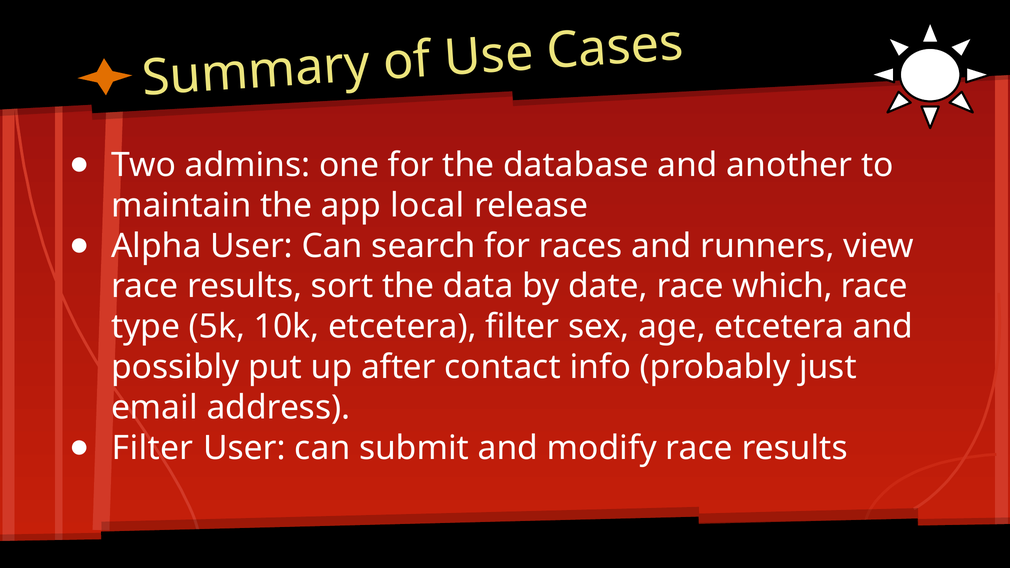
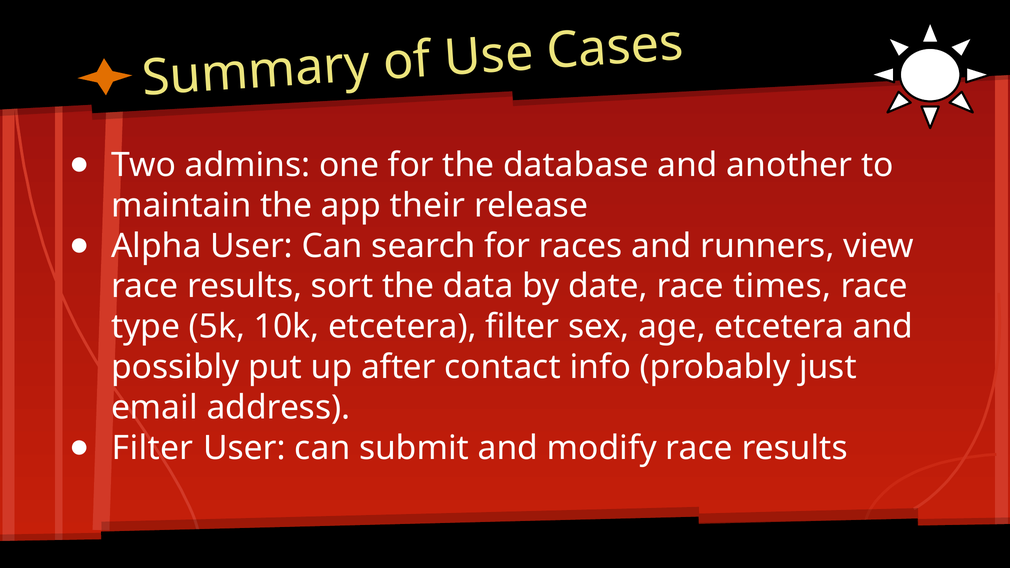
local: local -> their
which: which -> times
